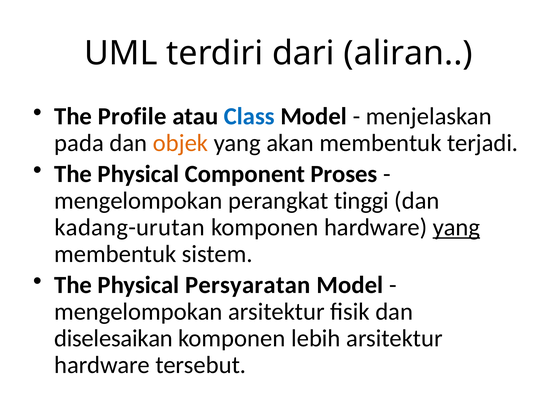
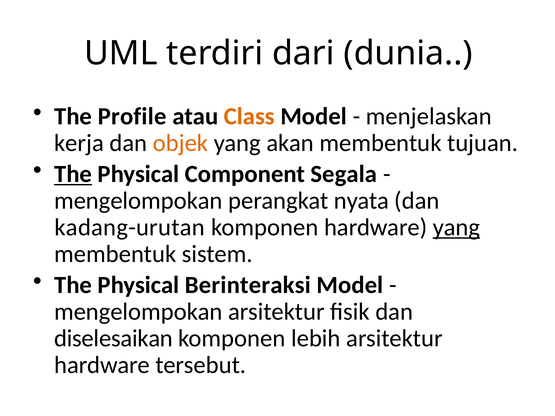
aliran: aliran -> dunia
Class colour: blue -> orange
pada: pada -> kerja
terjadi: terjadi -> tujuan
The at (73, 174) underline: none -> present
Proses: Proses -> Segala
tinggi: tinggi -> nyata
Persyaratan: Persyaratan -> Berinteraksi
